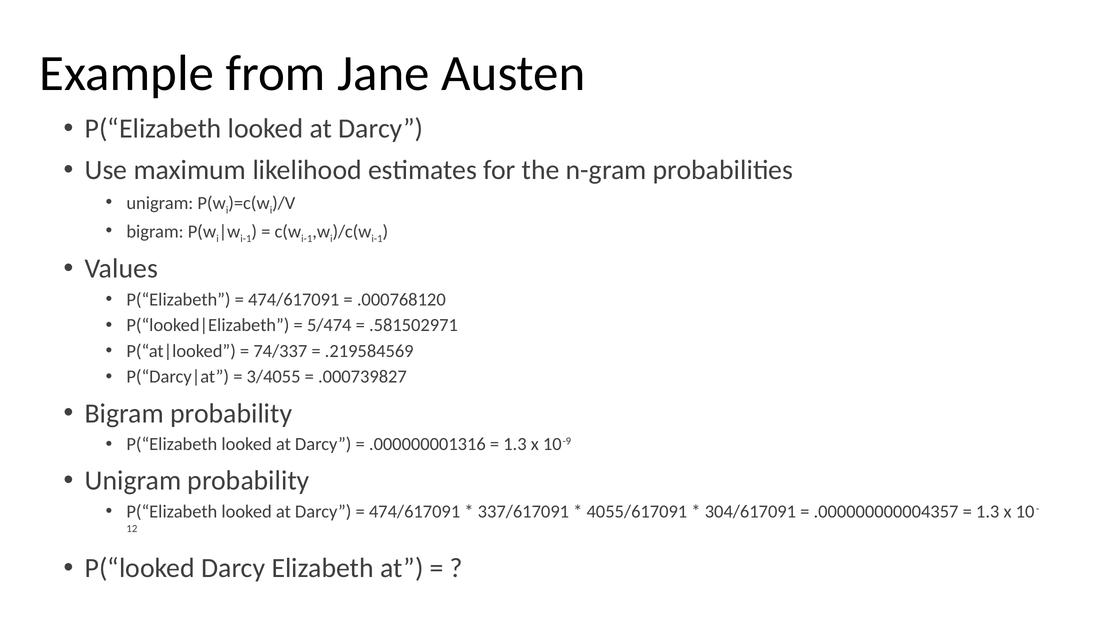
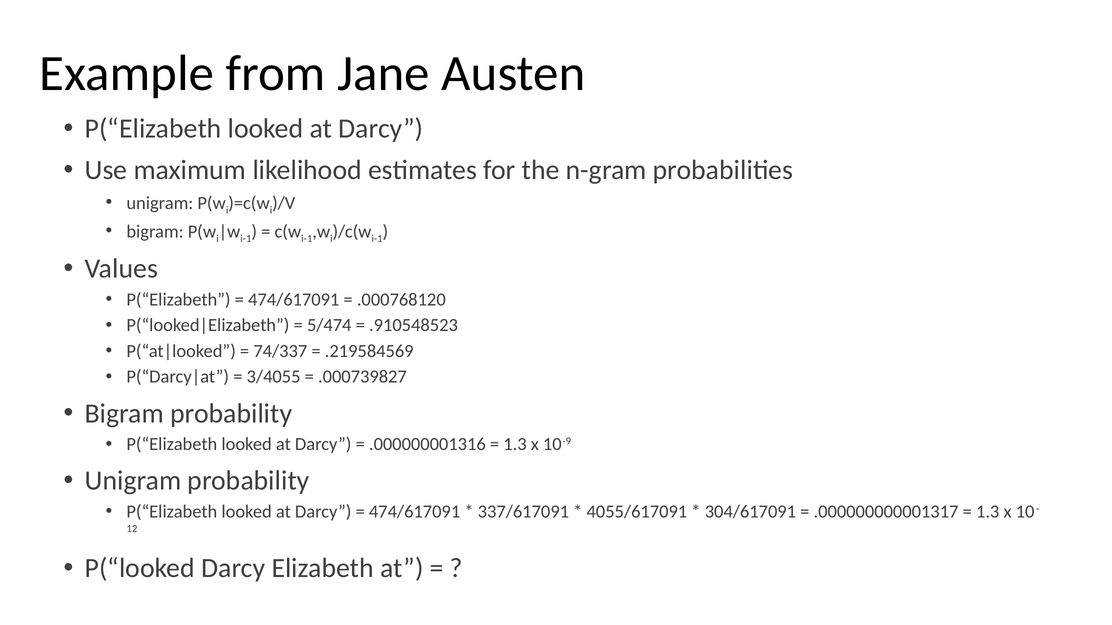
.581502971: .581502971 -> .910548523
.000000000004357: .000000000004357 -> .000000000001317
